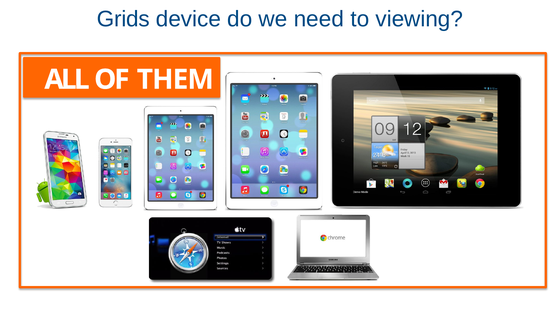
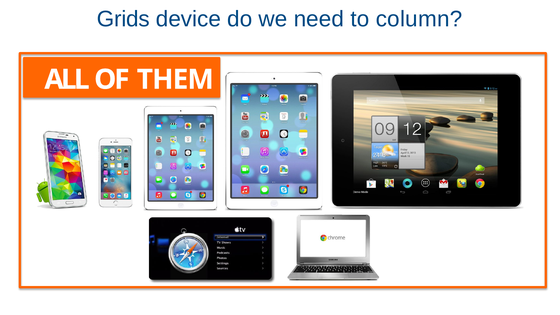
viewing: viewing -> column
